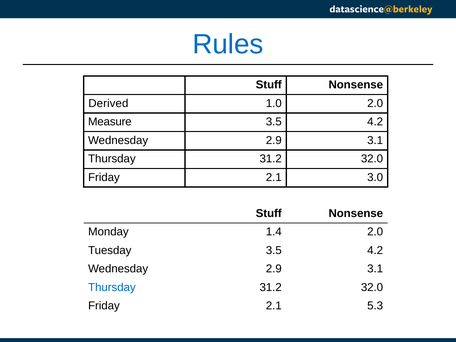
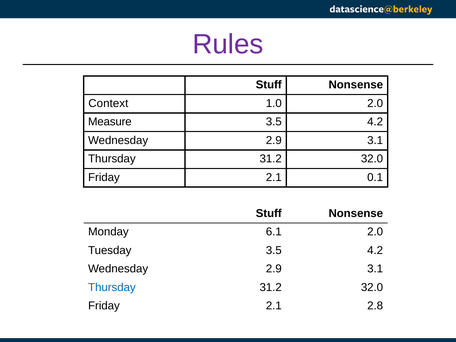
Rules colour: blue -> purple
Derived: Derived -> Context
3.0: 3.0 -> 0.1
1.4: 1.4 -> 6.1
5.3: 5.3 -> 2.8
